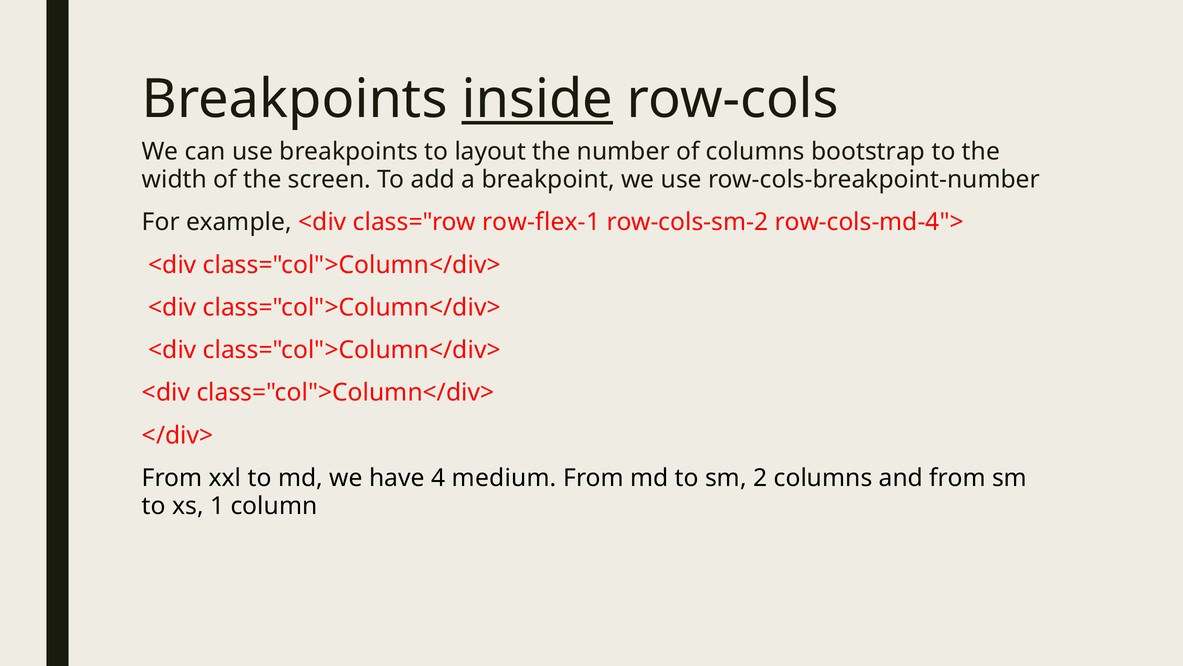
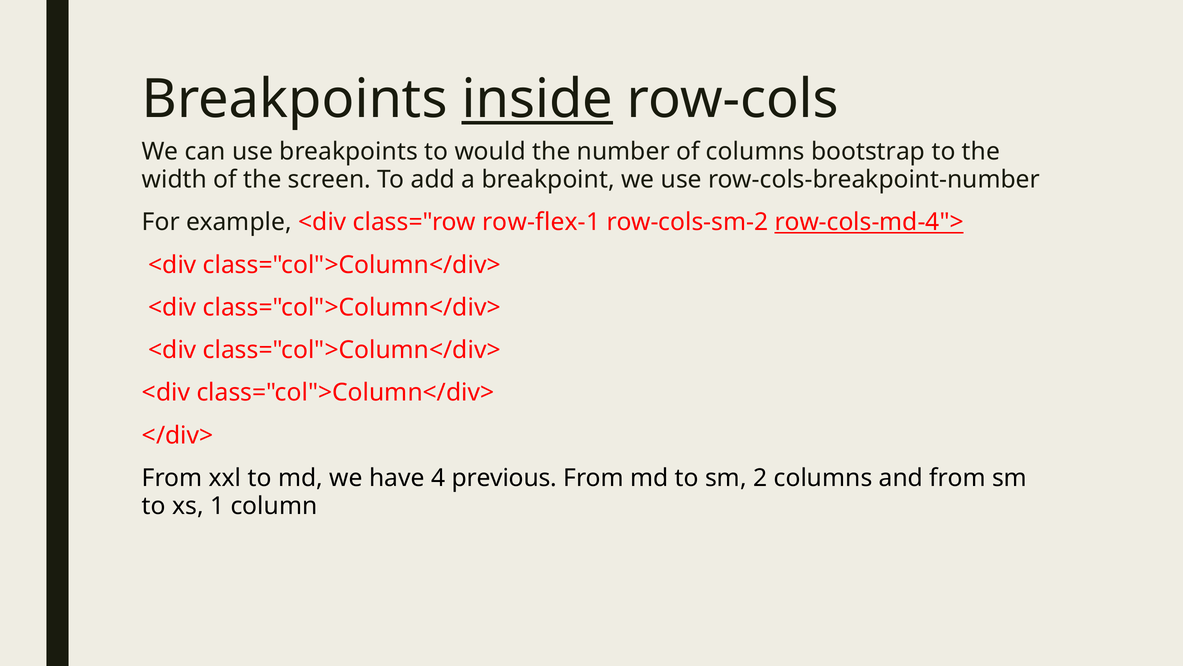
layout: layout -> would
row-cols-md-4"> underline: none -> present
medium: medium -> previous
